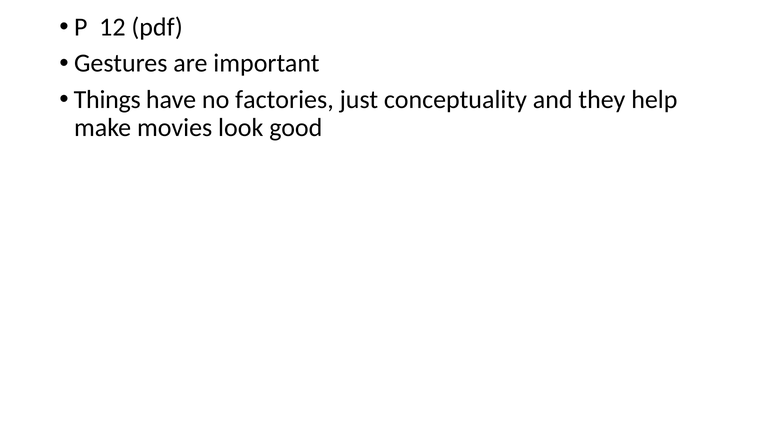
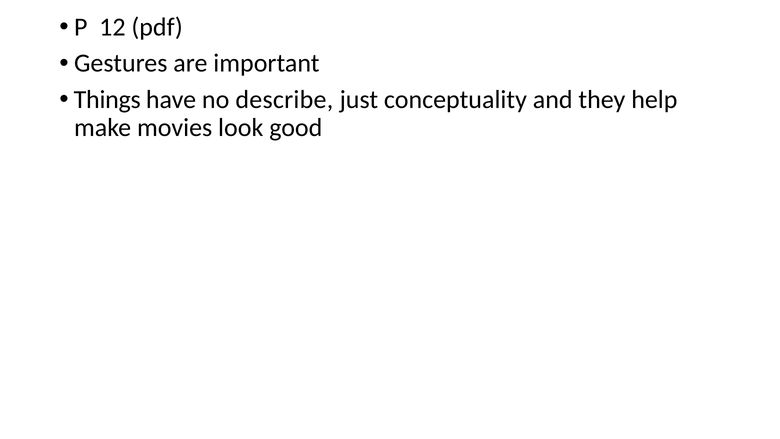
factories: factories -> describe
